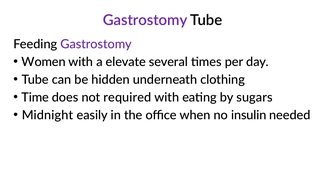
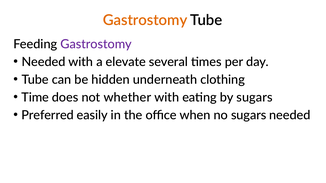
Gastrostomy at (145, 20) colour: purple -> orange
Women at (44, 62): Women -> Needed
required: required -> whether
Midnight: Midnight -> Preferred
no insulin: insulin -> sugars
